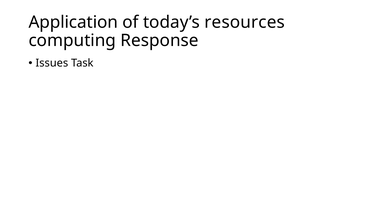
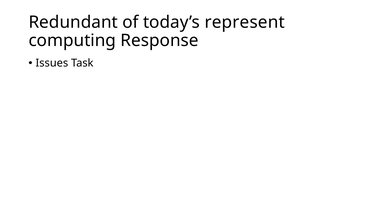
Application: Application -> Redundant
resources: resources -> represent
